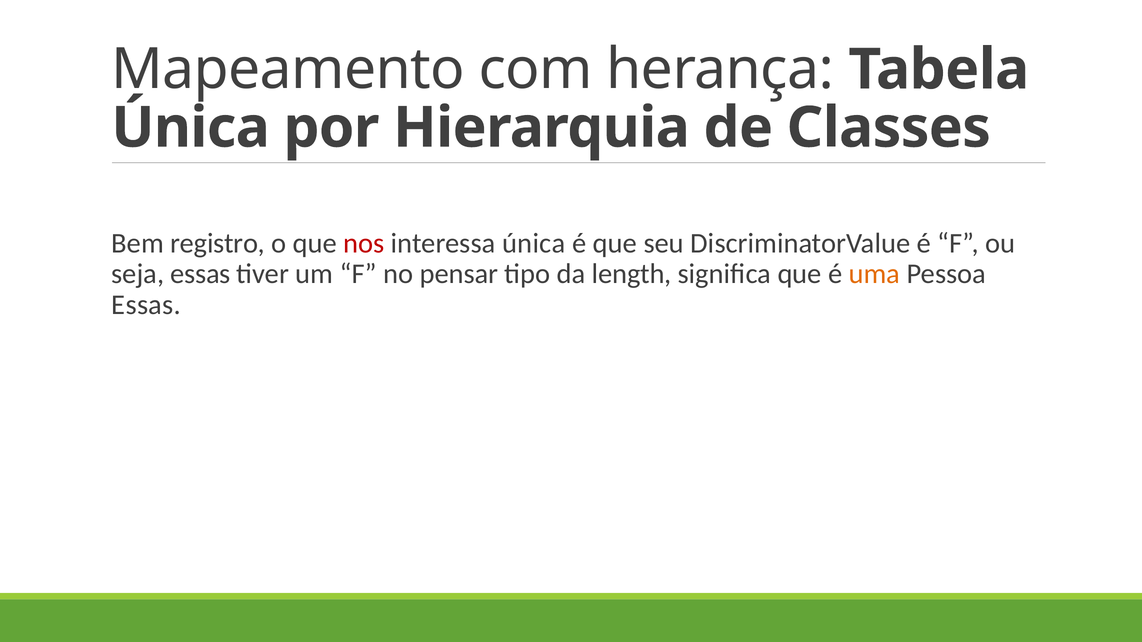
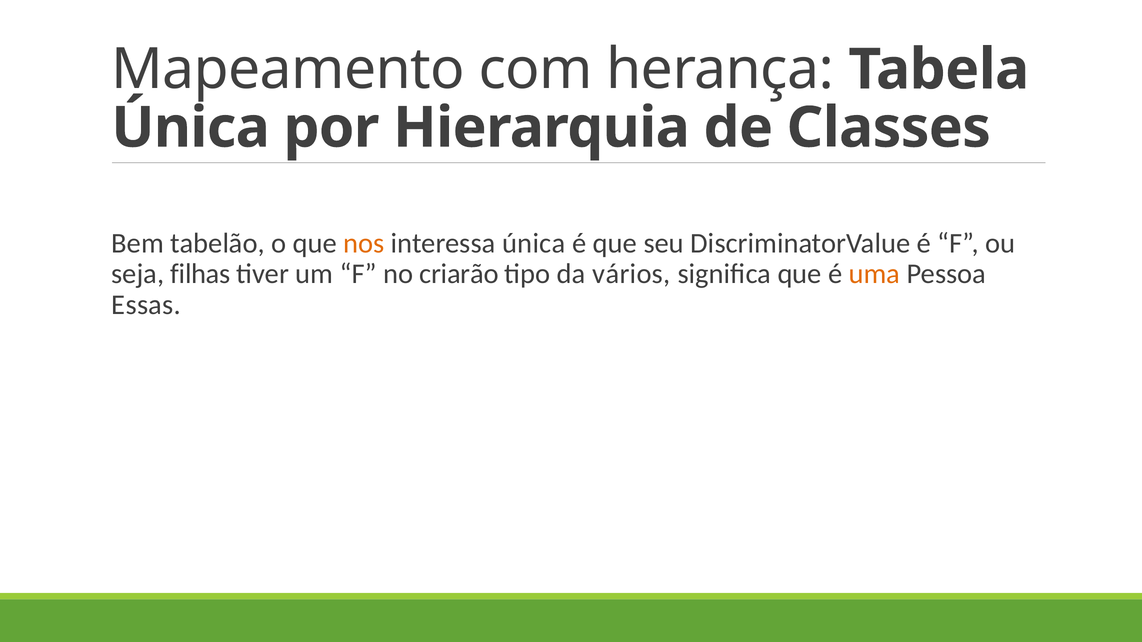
registro: registro -> tabelão
nos colour: red -> orange
seja essas: essas -> filhas
pensar: pensar -> criarão
length: length -> vários
